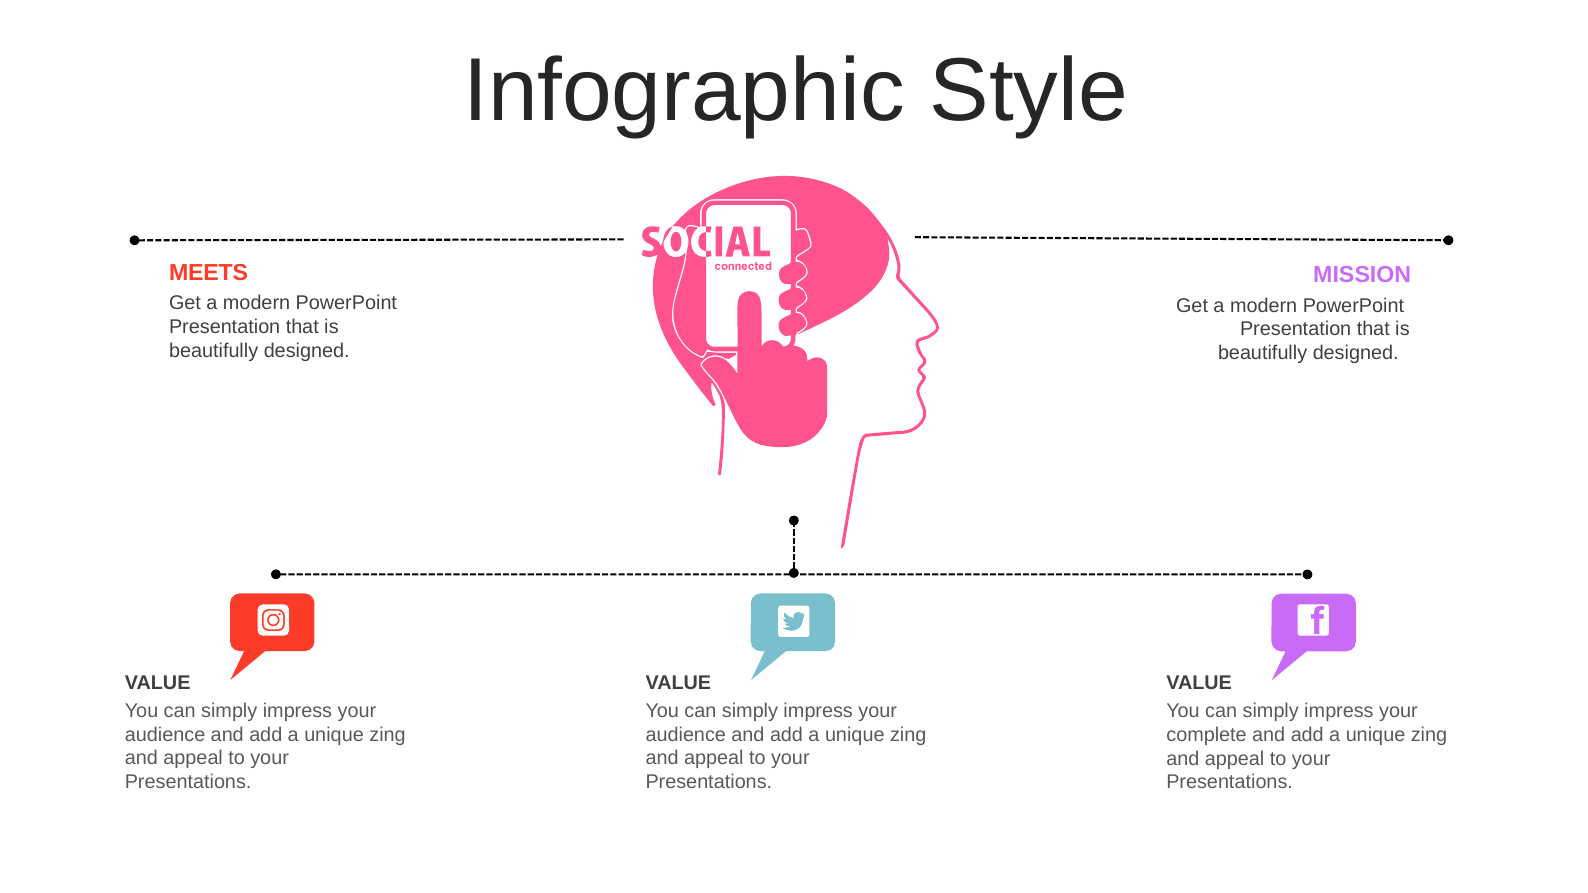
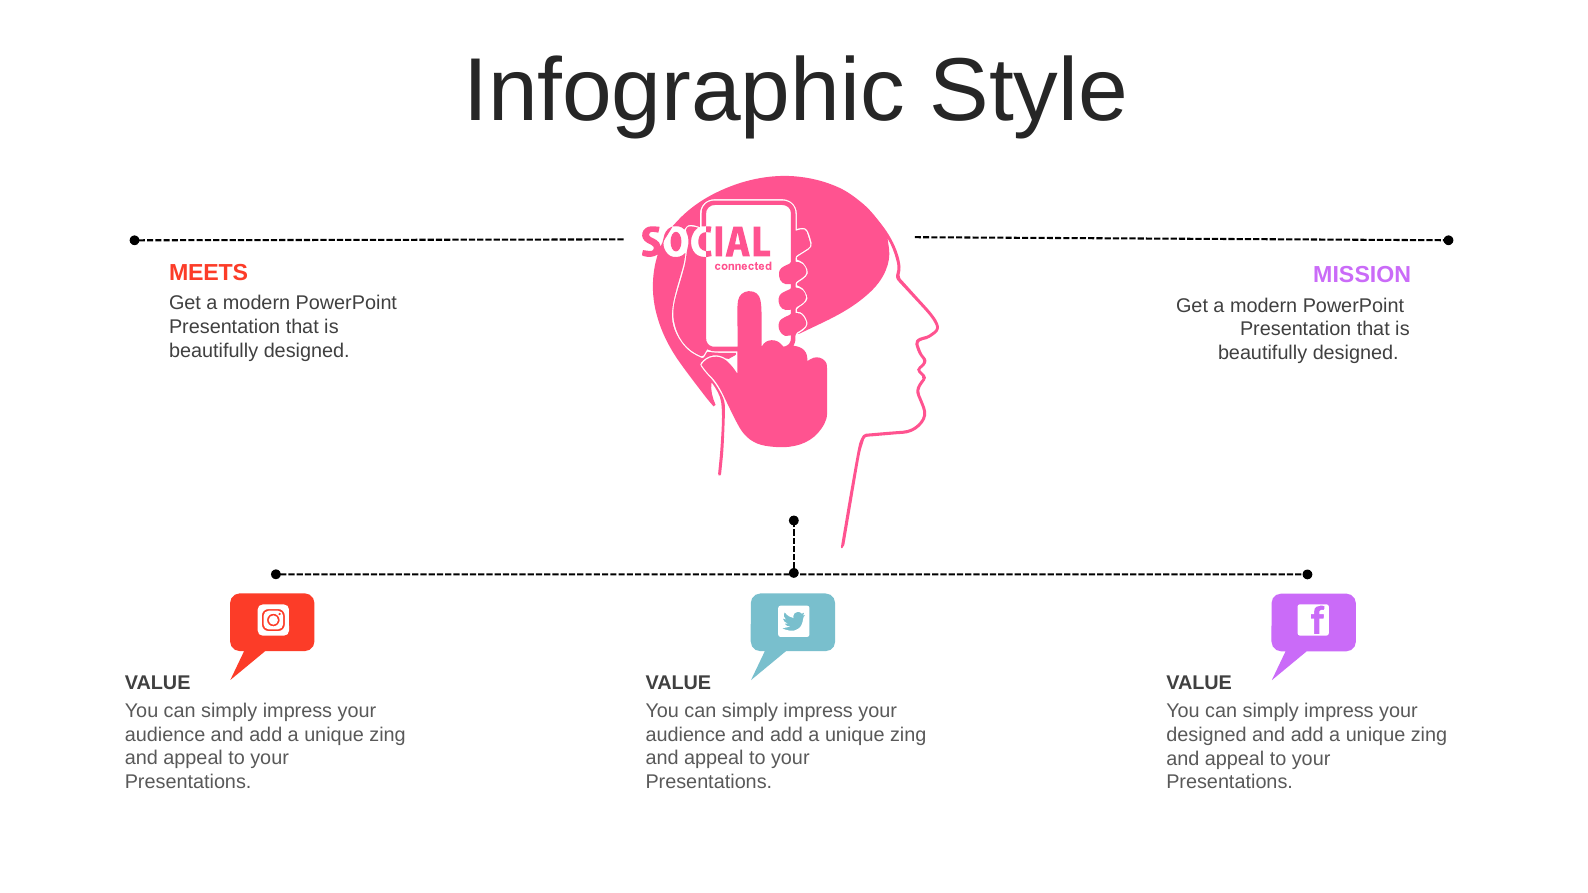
complete at (1207, 735): complete -> designed
